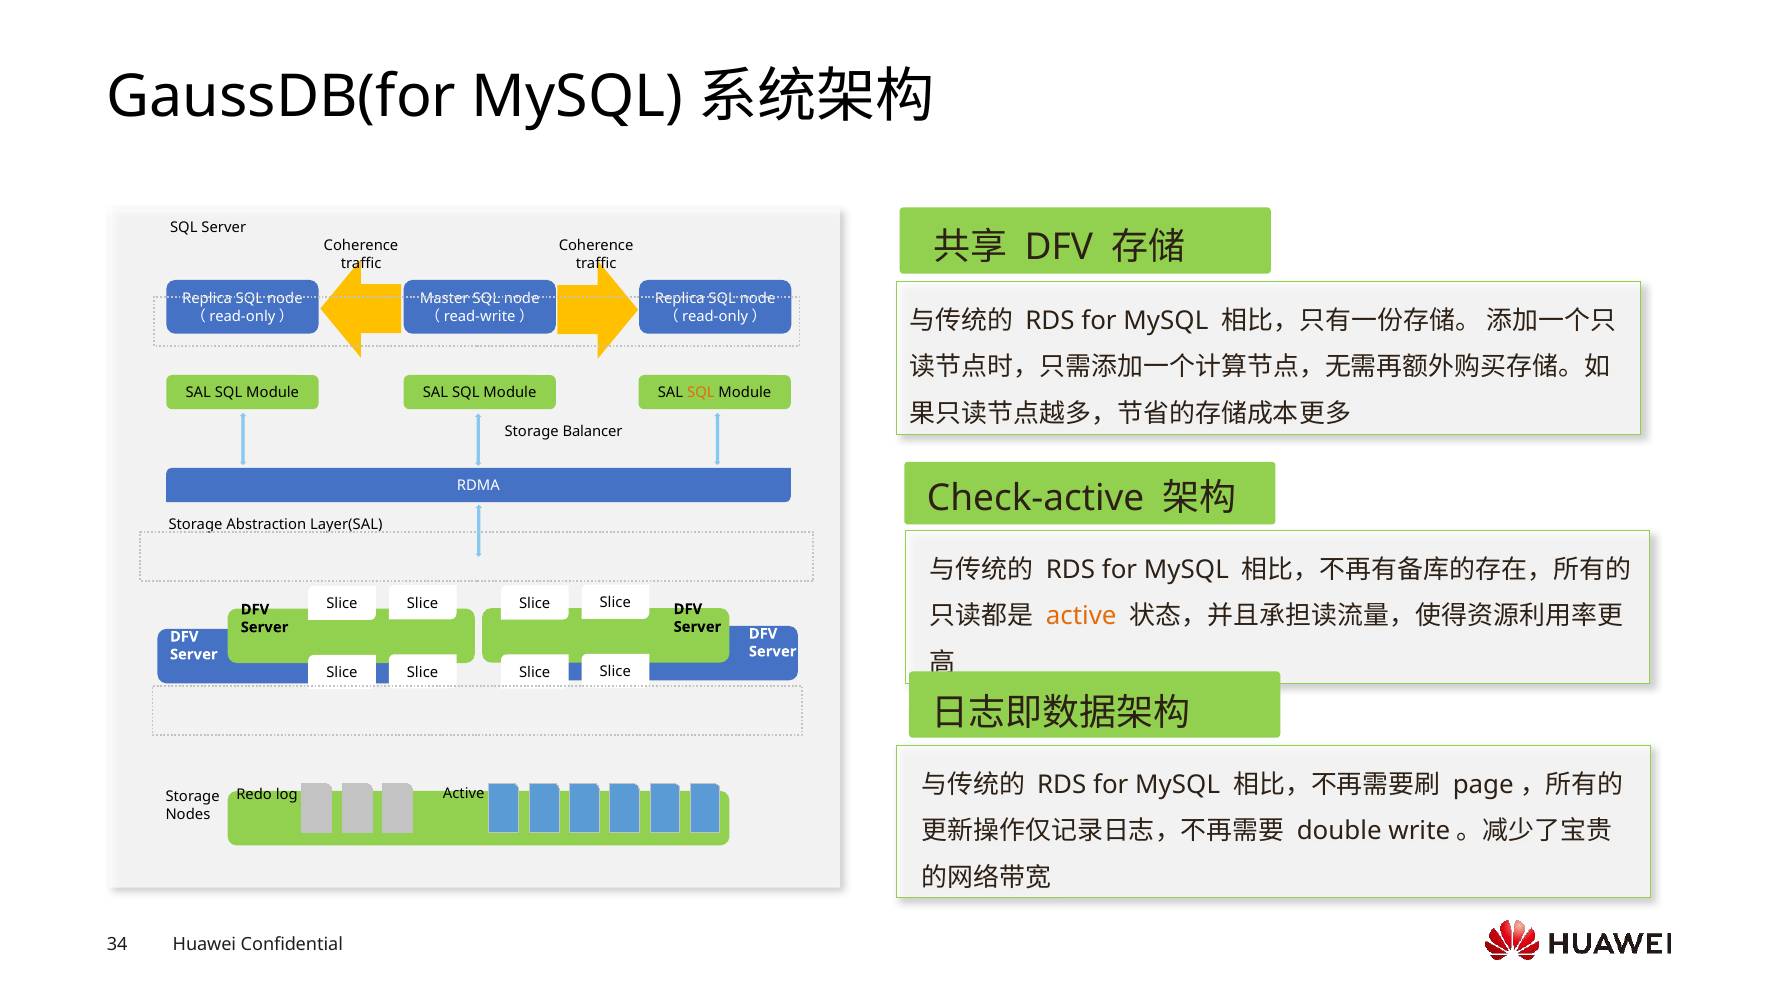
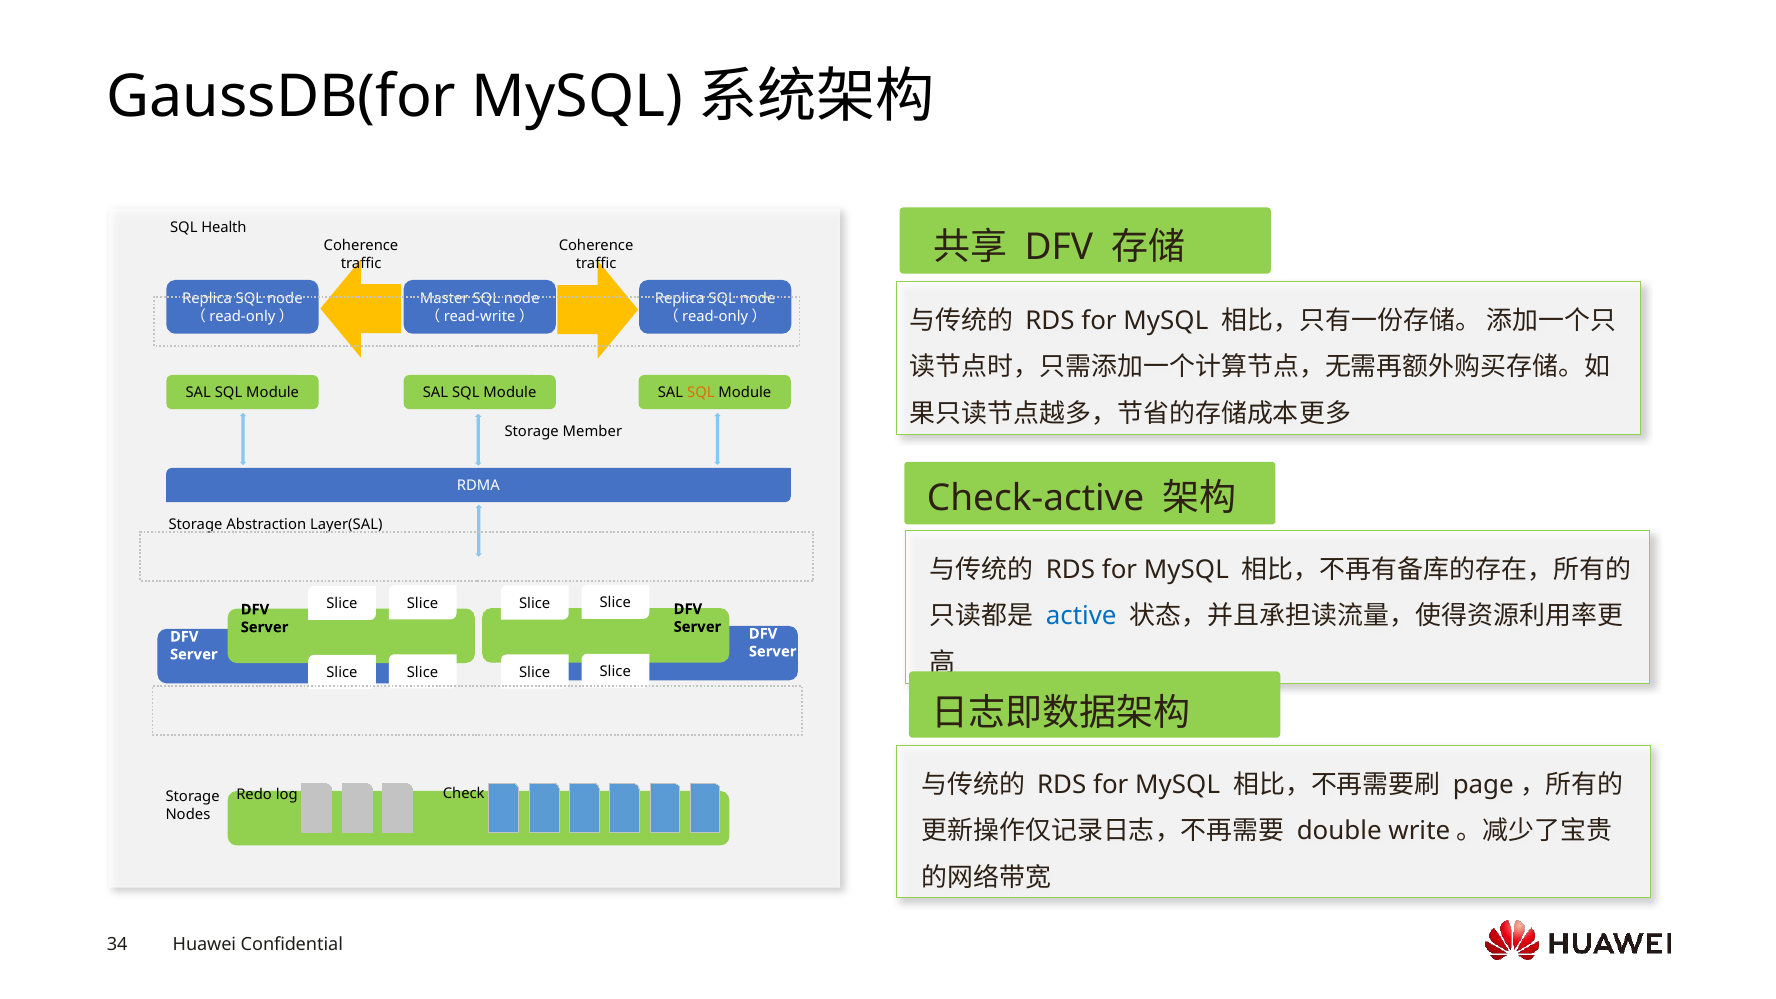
SQL Server: Server -> Health
Balancer: Balancer -> Member
active at (1081, 616) colour: orange -> blue
log Active: Active -> Check
